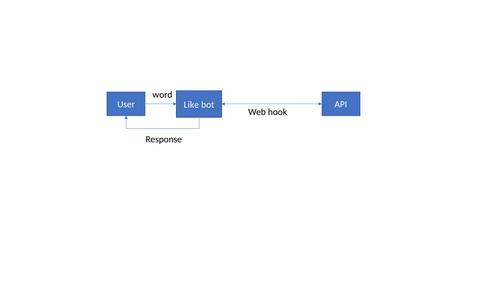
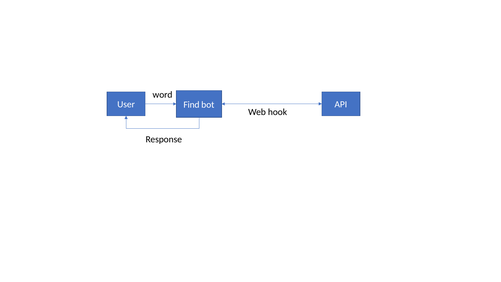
Like: Like -> Find
